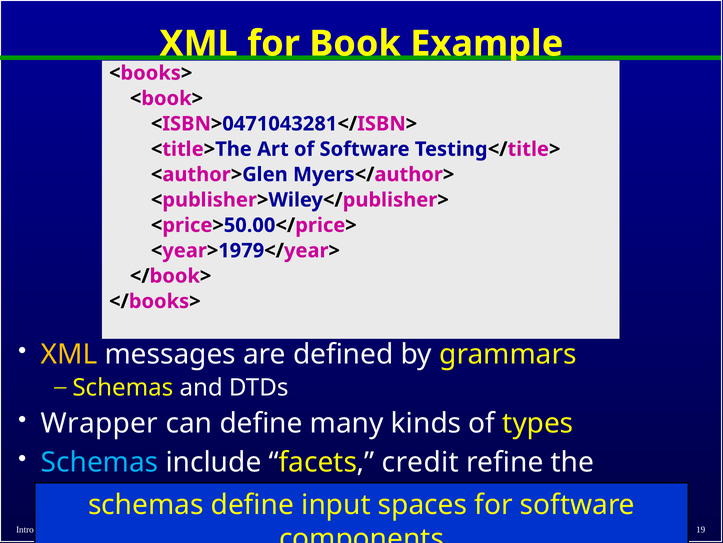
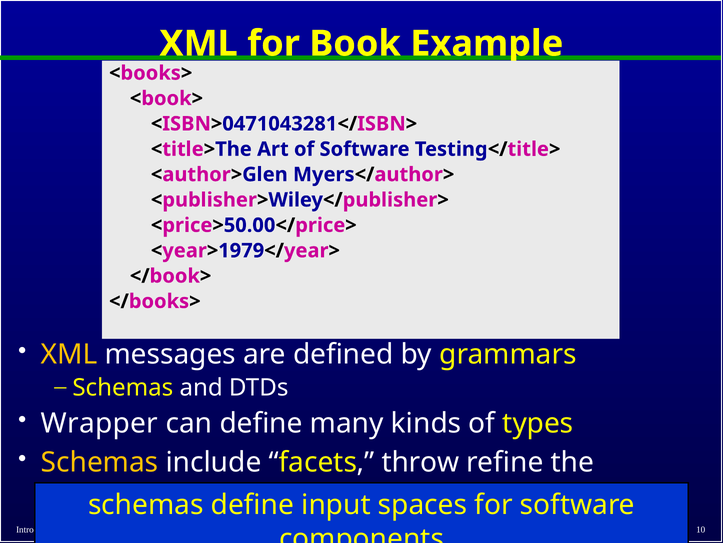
Schemas at (100, 462) colour: light blue -> yellow
credit: credit -> throw
19: 19 -> 10
